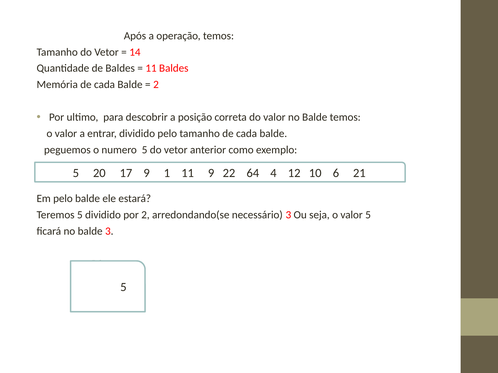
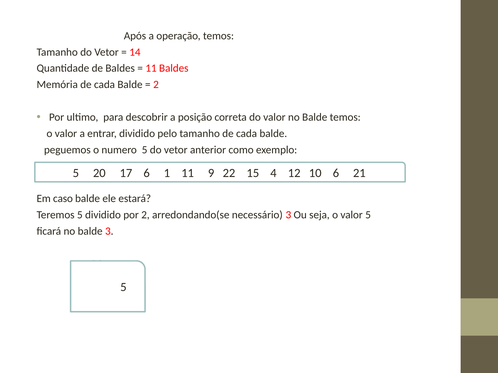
17 9: 9 -> 6
64: 64 -> 15
Em pelo: pelo -> caso
